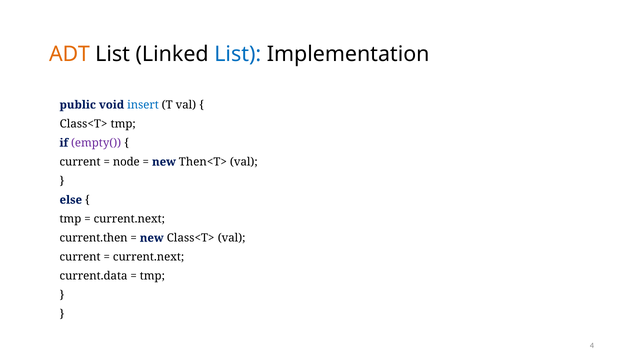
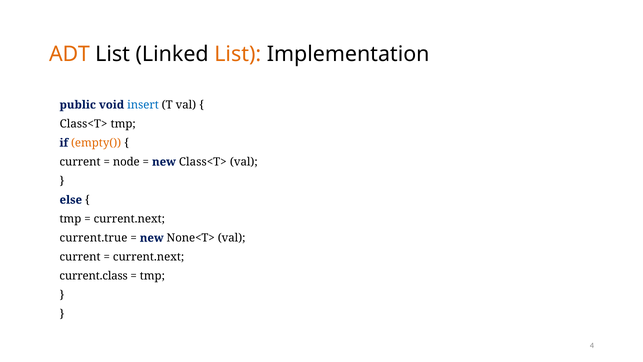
List at (238, 54) colour: blue -> orange
empty( colour: purple -> orange
new Then<T>: Then<T> -> Class<T>
current.then: current.then -> current.true
new Class<T>: Class<T> -> None<T>
current.data: current.data -> current.class
